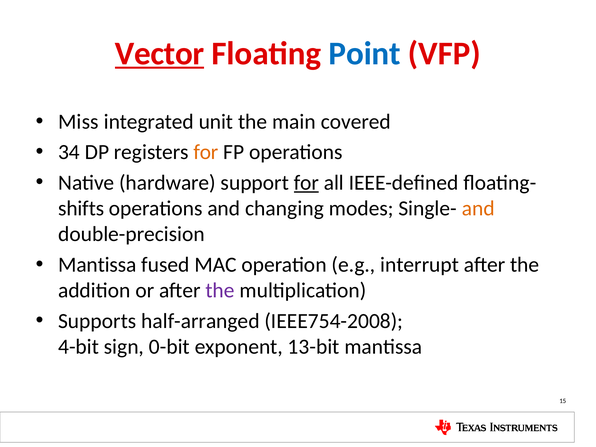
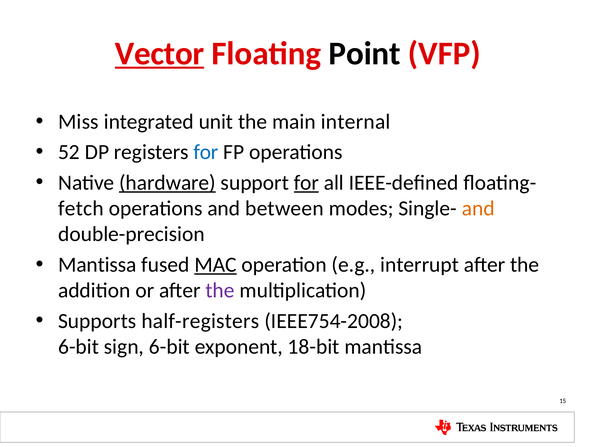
Point colour: blue -> black
covered: covered -> internal
34: 34 -> 52
for at (206, 152) colour: orange -> blue
hardware underline: none -> present
shifts: shifts -> fetch
changing: changing -> between
MAC underline: none -> present
half-arranged: half-arranged -> half-registers
4-bit at (79, 347): 4-bit -> 6-bit
sign 0-bit: 0-bit -> 6-bit
13-bit: 13-bit -> 18-bit
